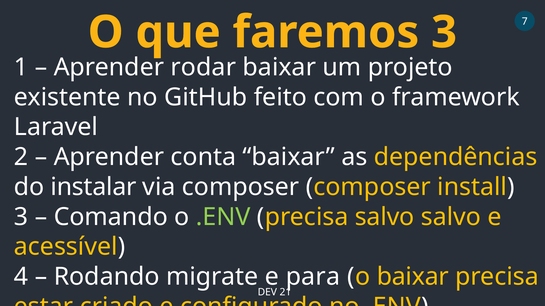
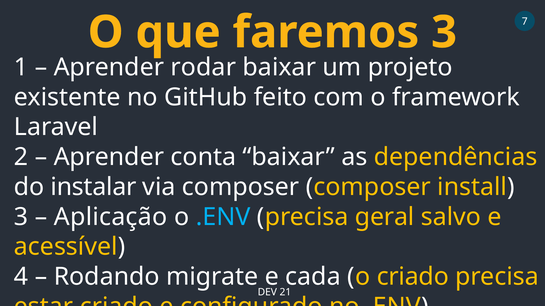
Comando at (111, 217): Comando -> Aplicação
.ENV at (223, 217) colour: light green -> light blue
precisa salvo: salvo -> geral
para: para -> cada
o baixar: baixar -> criado
